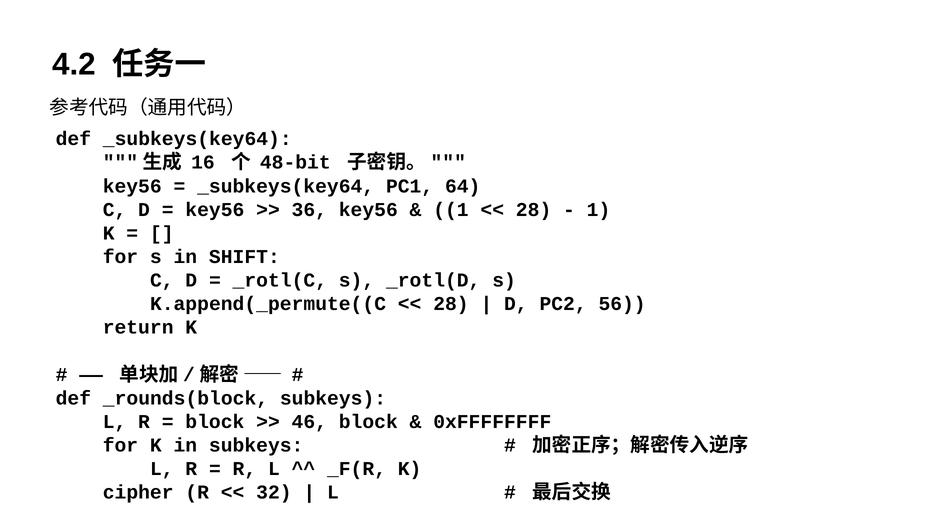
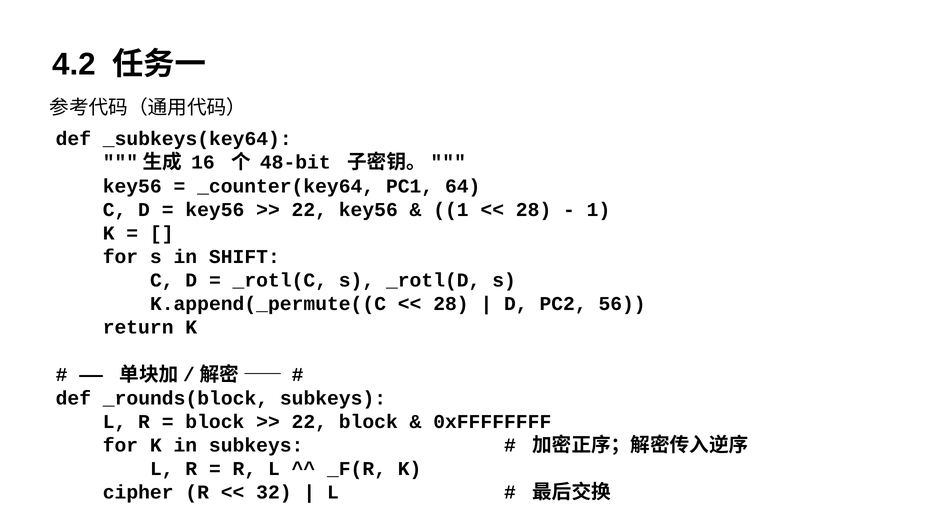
_subkeys(key64 at (286, 186): _subkeys(key64 -> _counter(key64
36 at (309, 210): 36 -> 22
46 at (309, 422): 46 -> 22
